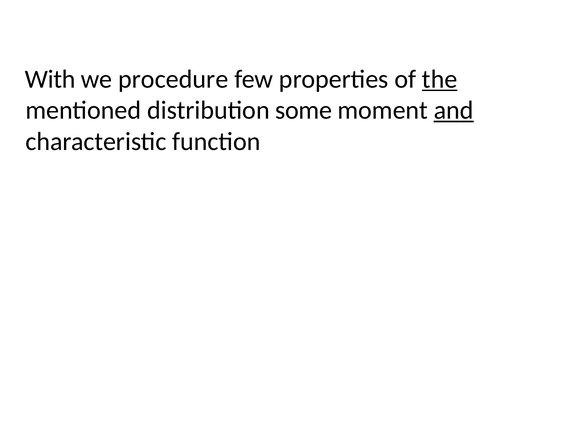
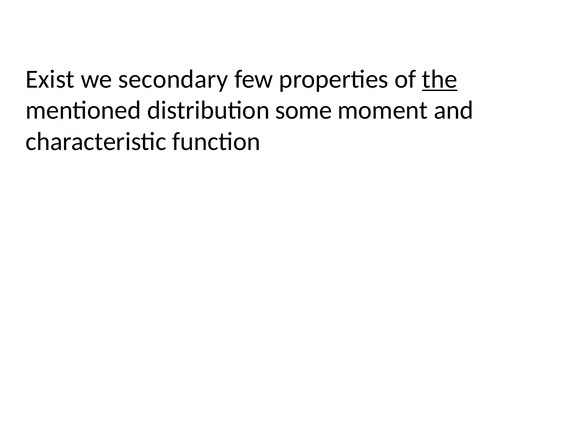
With: With -> Exist
procedure: procedure -> secondary
and underline: present -> none
